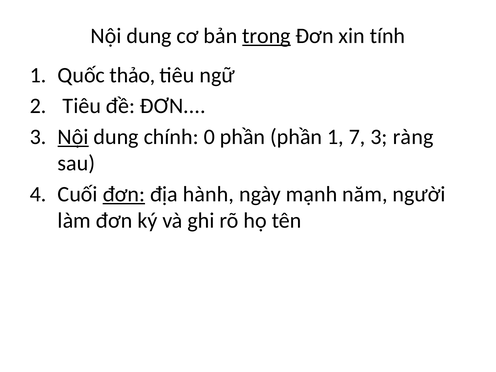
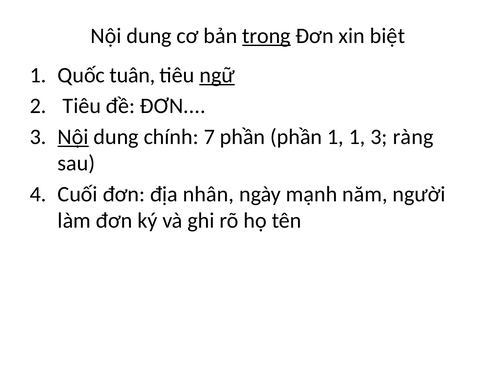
tính: tính -> biệt
thảo: thảo -> tuân
ngữ underline: none -> present
0: 0 -> 7
1 7: 7 -> 1
đơn at (124, 194) underline: present -> none
hành: hành -> nhân
